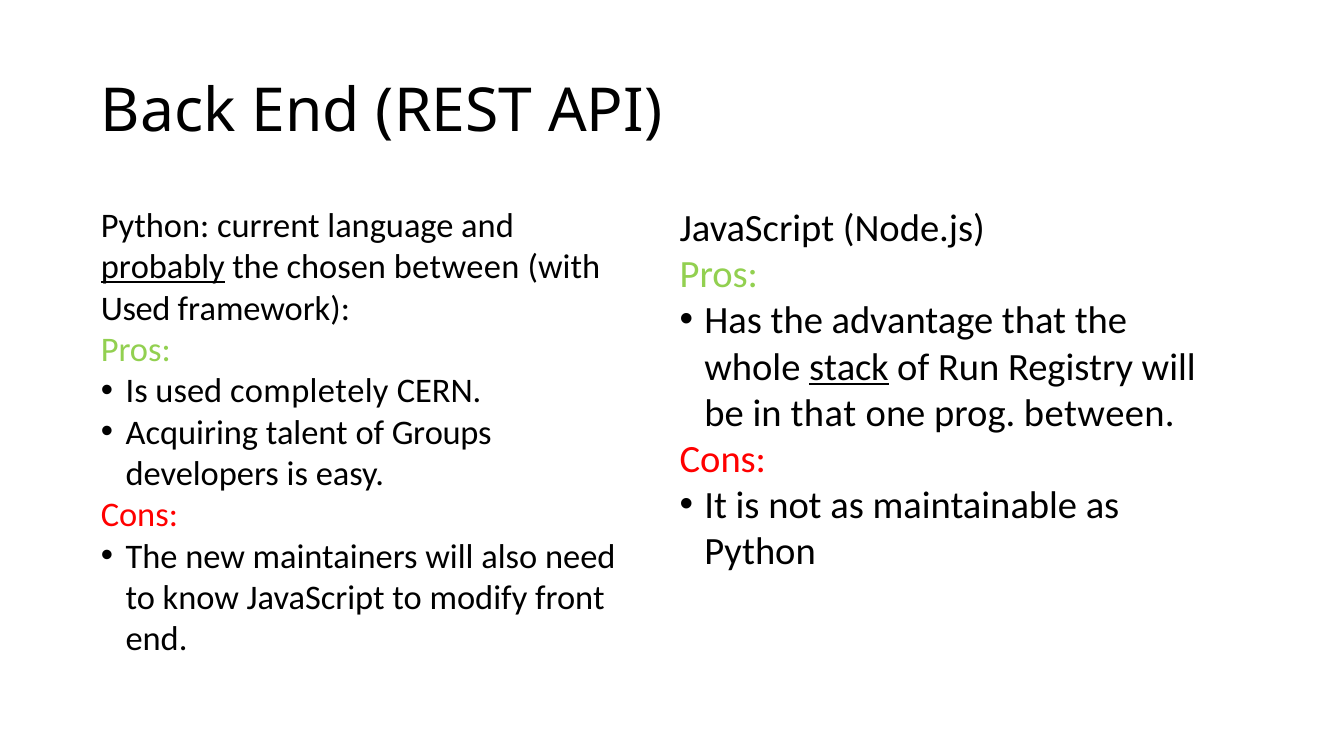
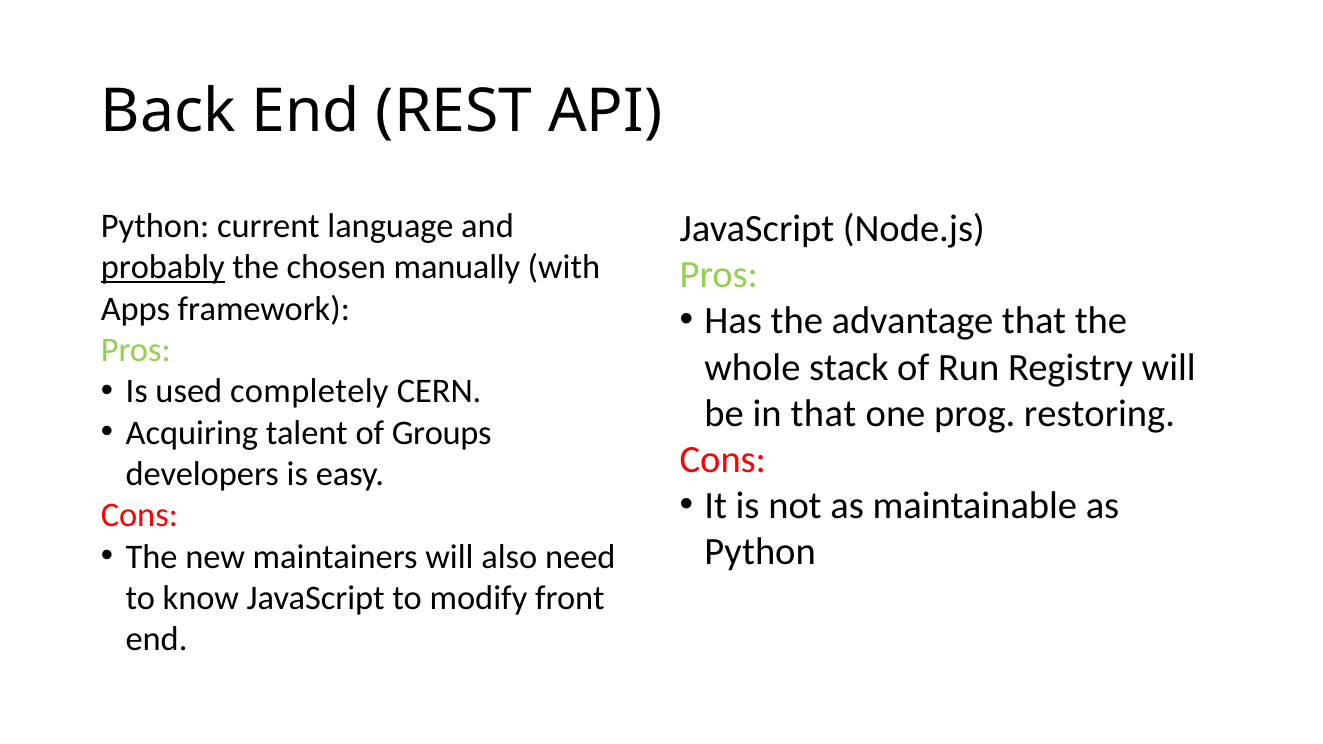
chosen between: between -> manually
Used at (136, 309): Used -> Apps
stack underline: present -> none
prog between: between -> restoring
